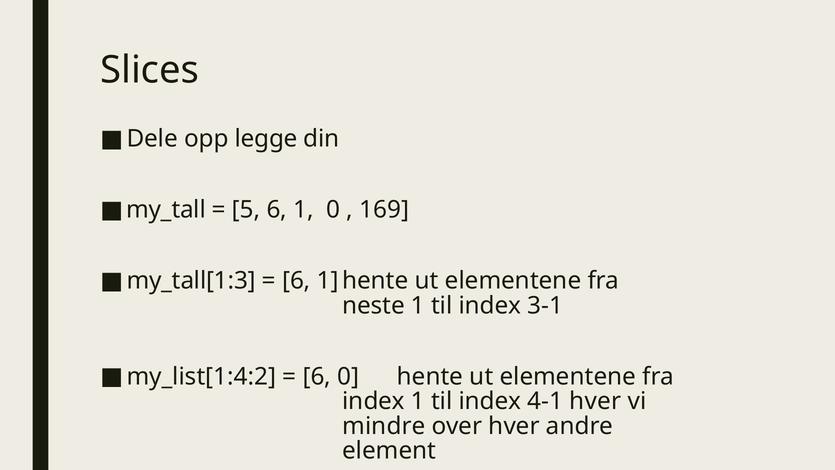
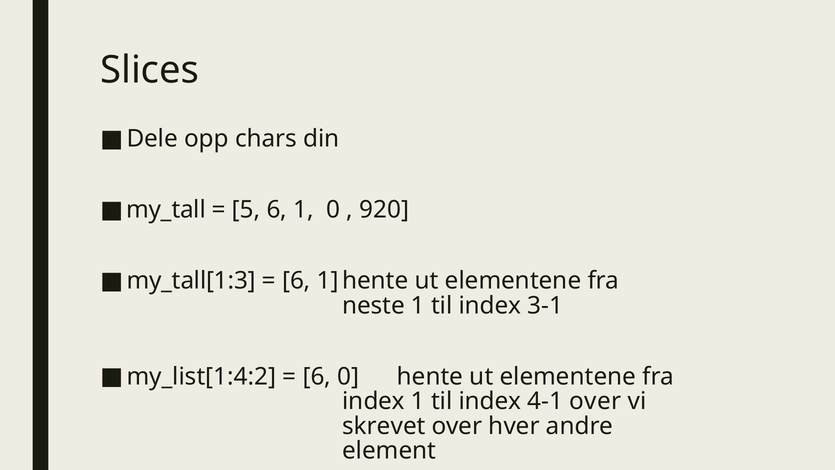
legge: legge -> chars
169: 169 -> 920
4-1 hver: hver -> over
mindre: mindre -> skrevet
